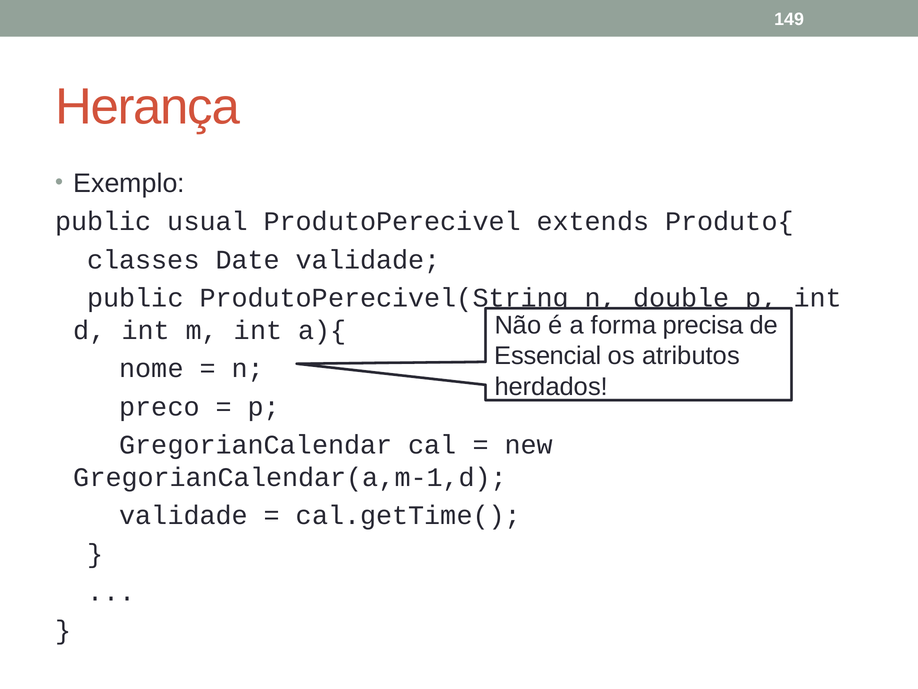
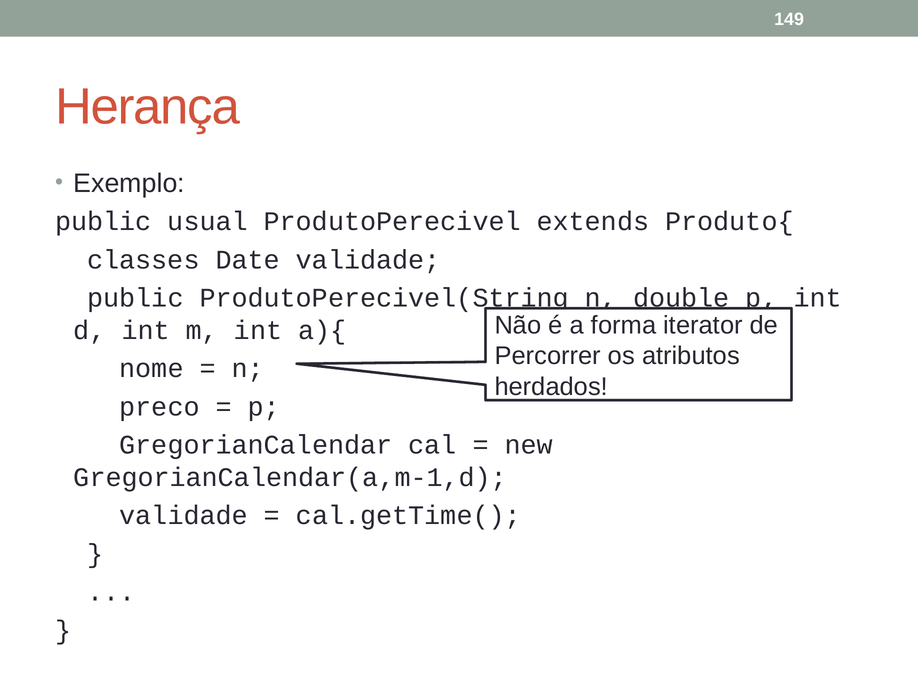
precisa: precisa -> iterator
Essencial: Essencial -> Percorrer
